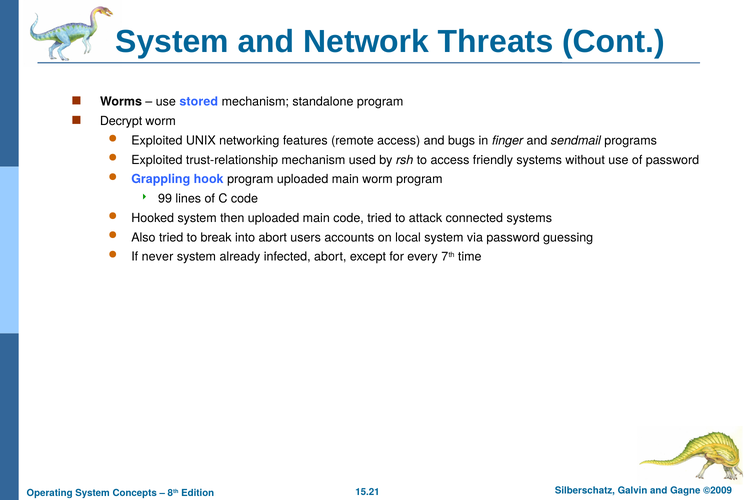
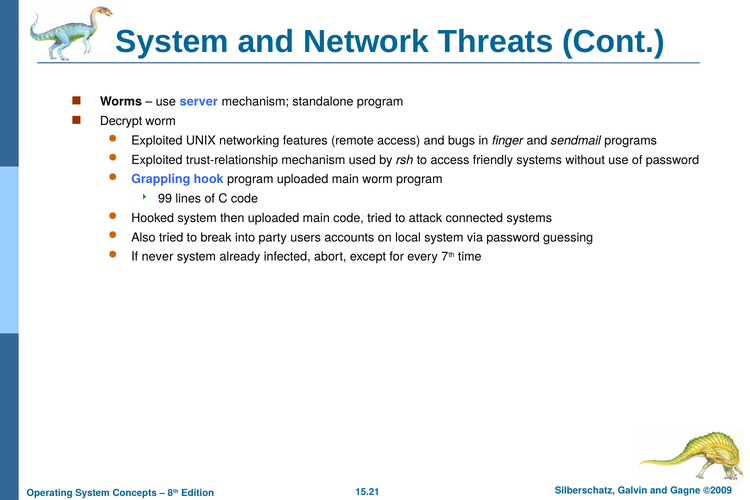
stored: stored -> server
into abort: abort -> party
